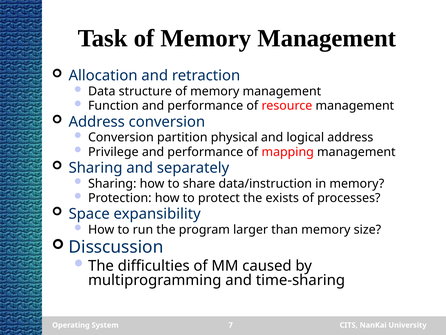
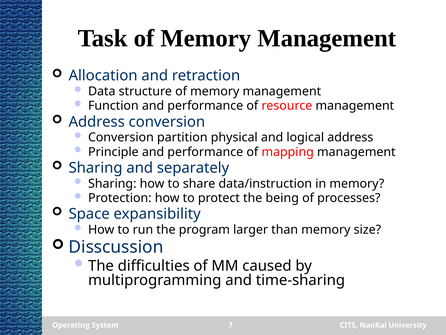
Privilege: Privilege -> Principle
exists: exists -> being
